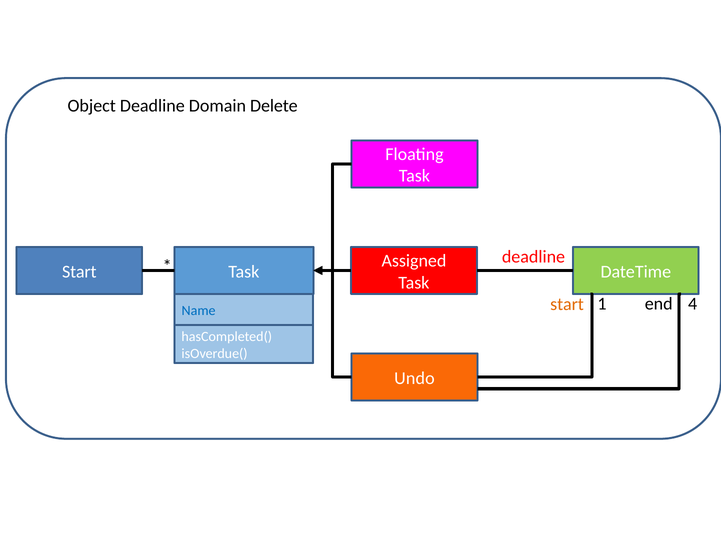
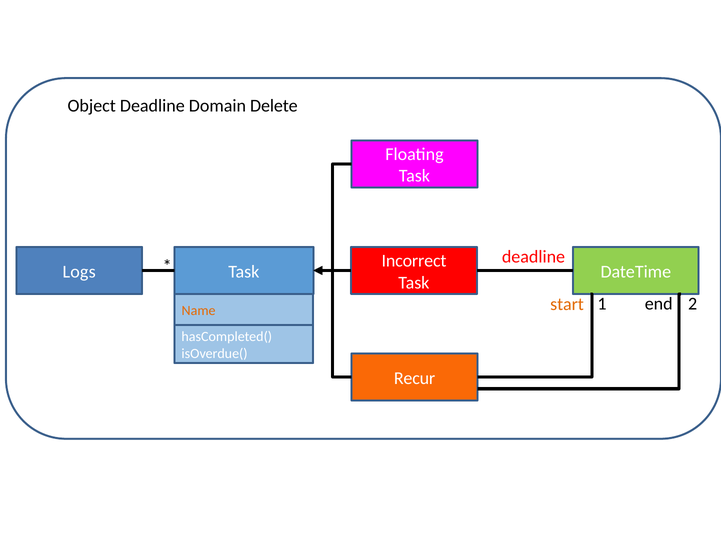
Assigned: Assigned -> Incorrect
Start at (79, 272): Start -> Logs
4: 4 -> 2
Name colour: blue -> orange
Undo: Undo -> Recur
